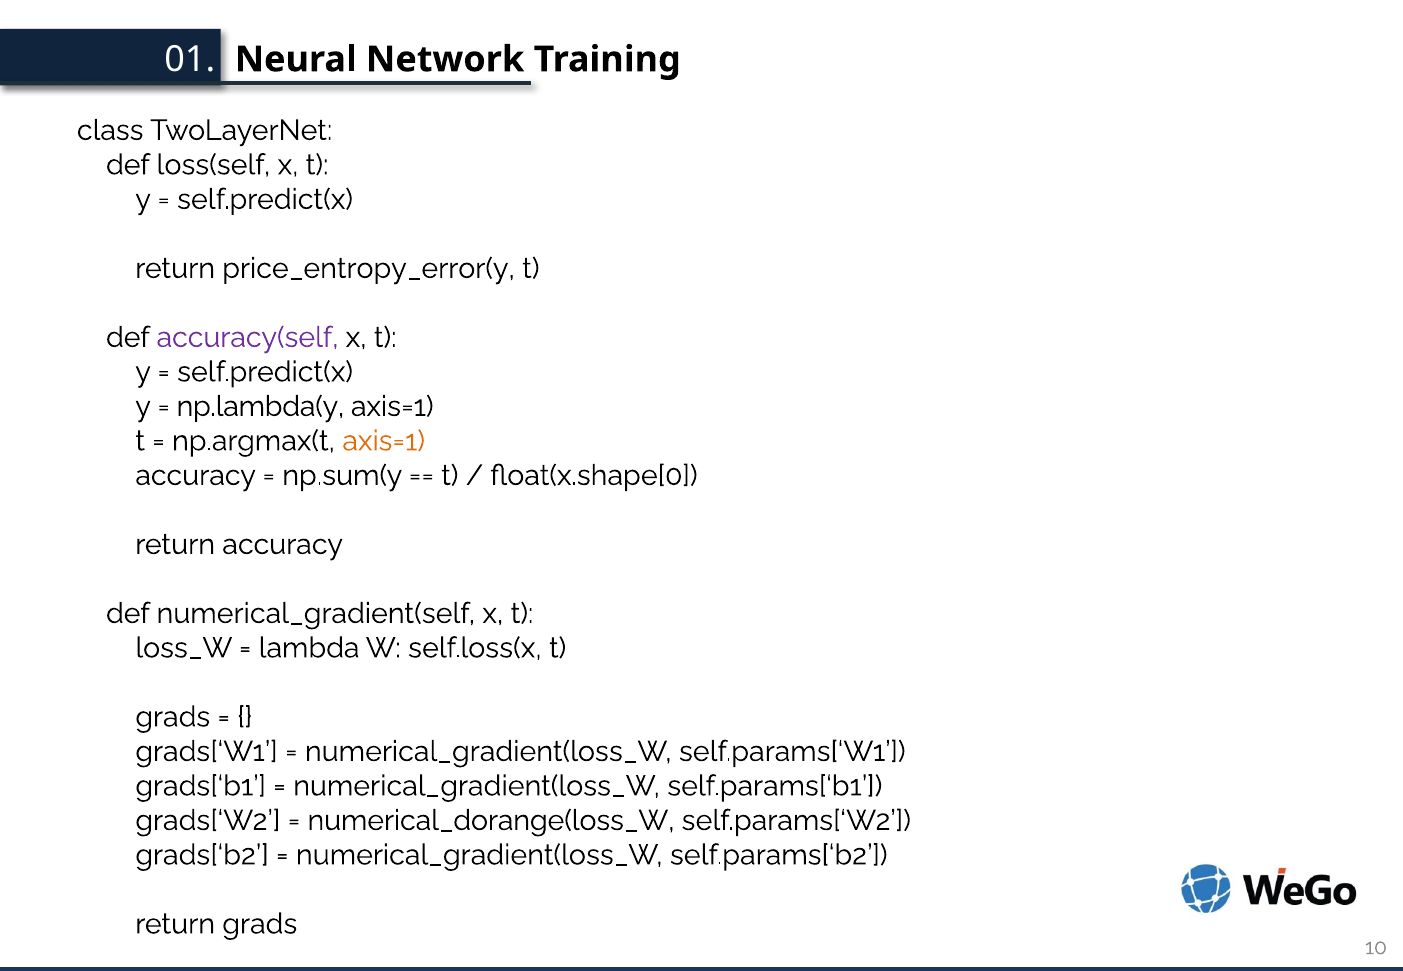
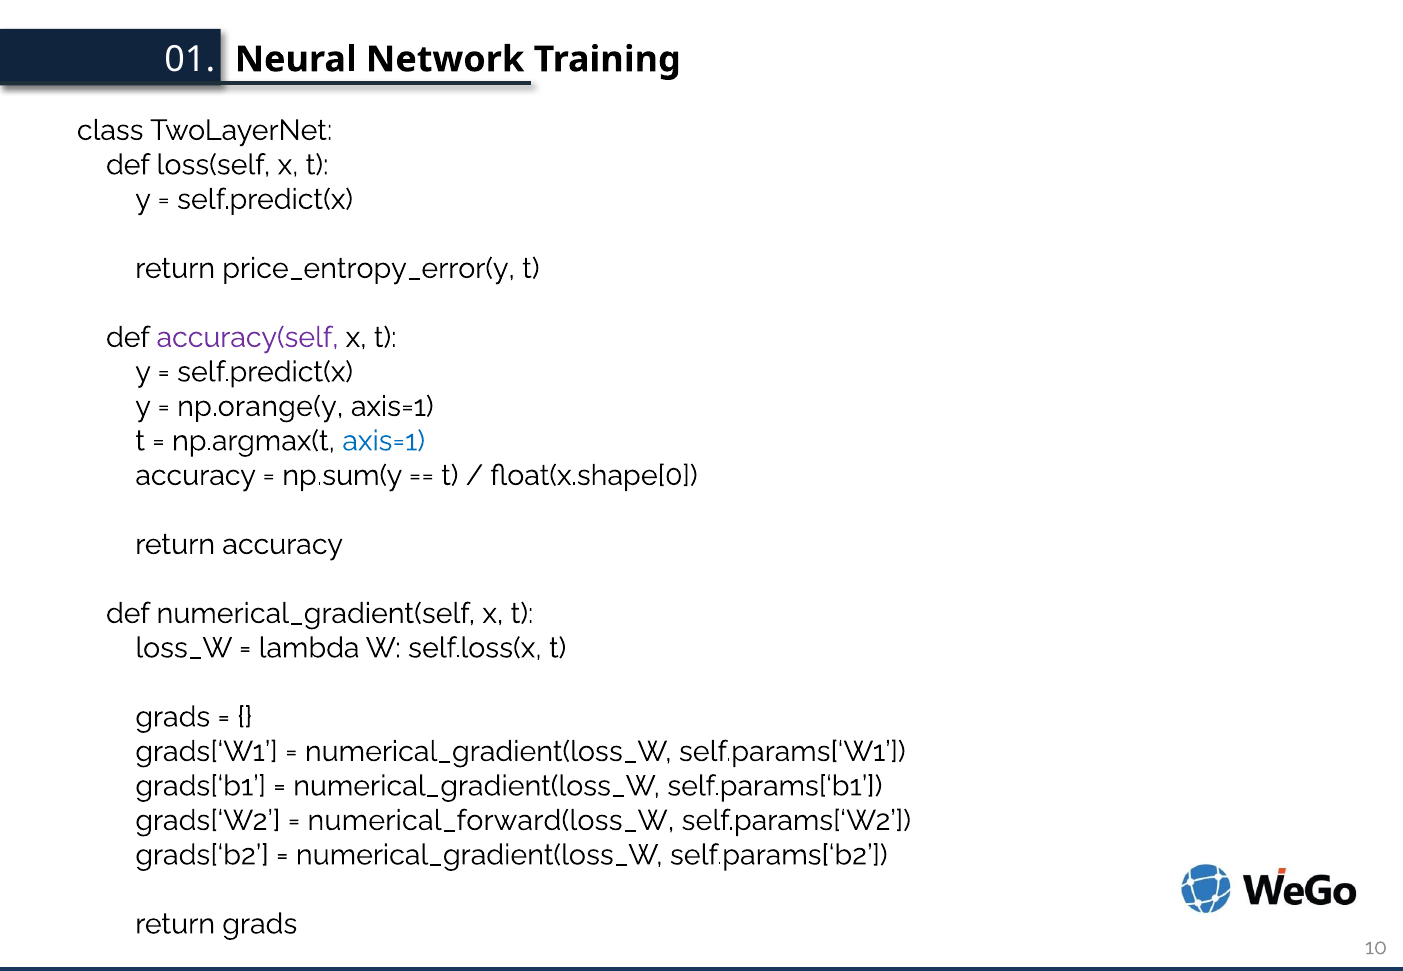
np.lambda(y: np.lambda(y -> np.orange(y
axis=1 at (384, 441) colour: orange -> blue
numerical_dorange(loss_W: numerical_dorange(loss_W -> numerical_forward(loss_W
